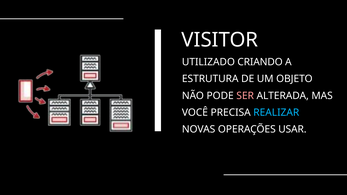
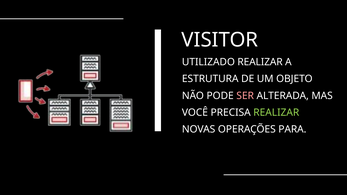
UTILIZADO CRIANDO: CRIANDO -> REALIZAR
REALIZAR at (276, 113) colour: light blue -> light green
USAR: USAR -> PARA
